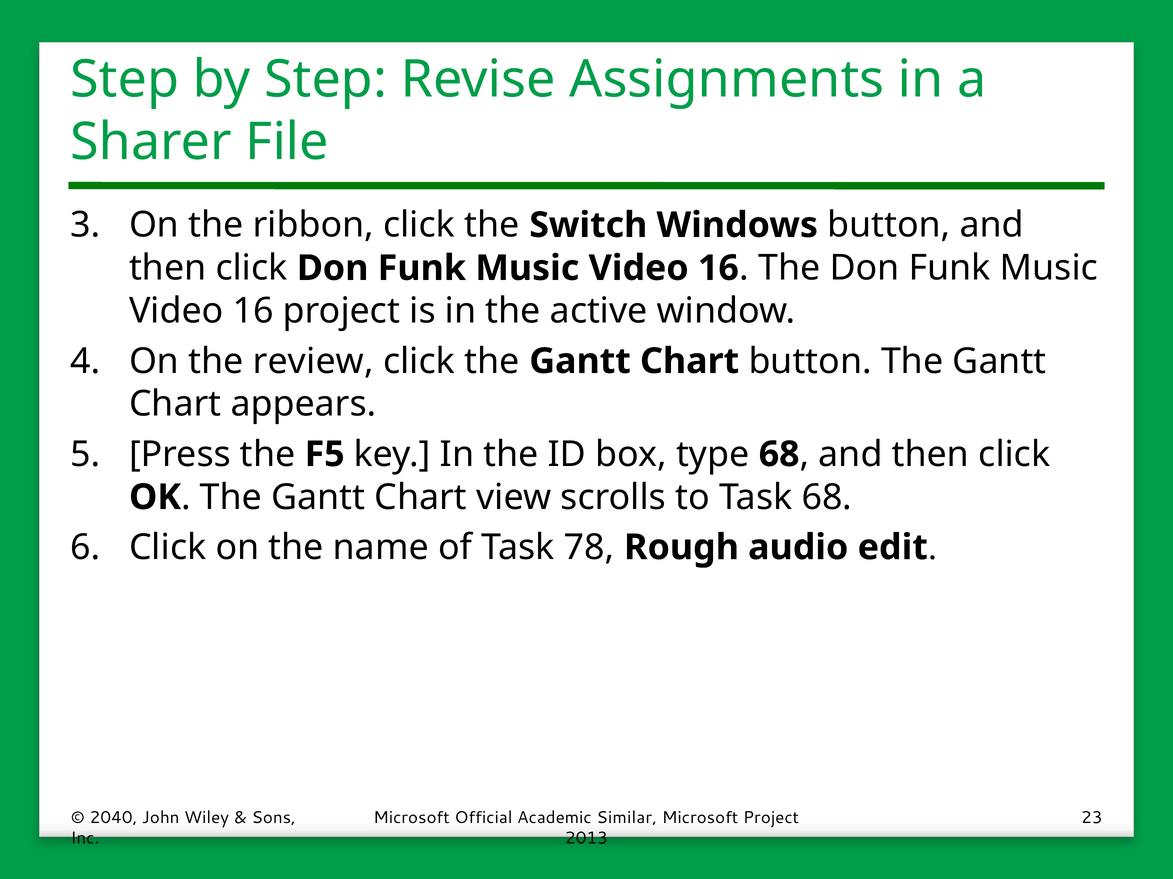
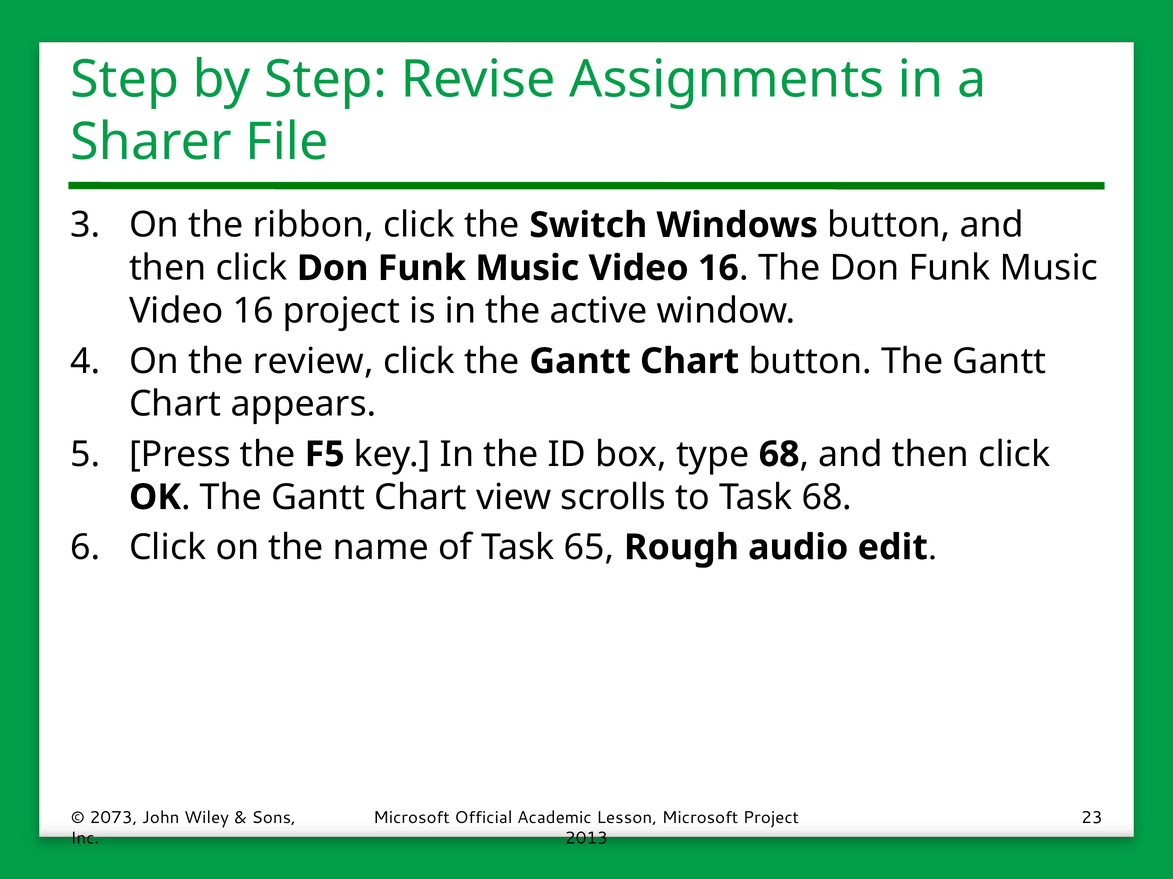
78: 78 -> 65
2040: 2040 -> 2073
Similar: Similar -> Lesson
